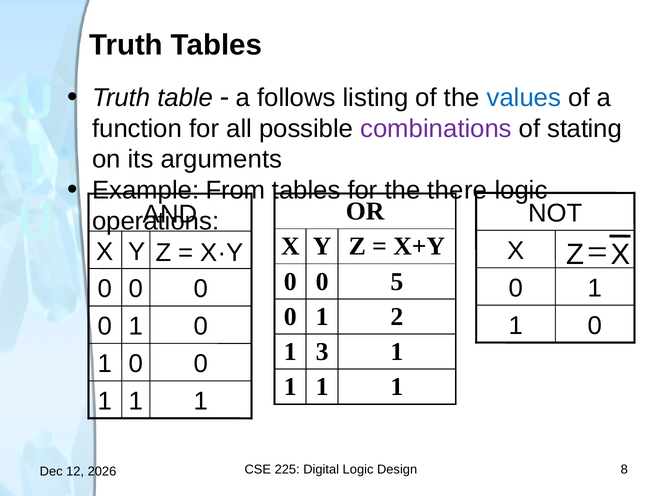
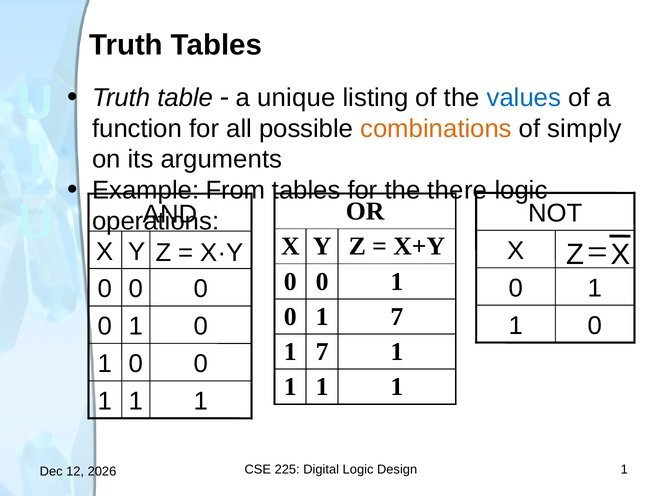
follows: follows -> unique
combinations colour: purple -> orange
stating: stating -> simply
5 at (397, 282): 5 -> 1
0 1 2: 2 -> 7
3 at (322, 352): 3 -> 7
Design 8: 8 -> 1
